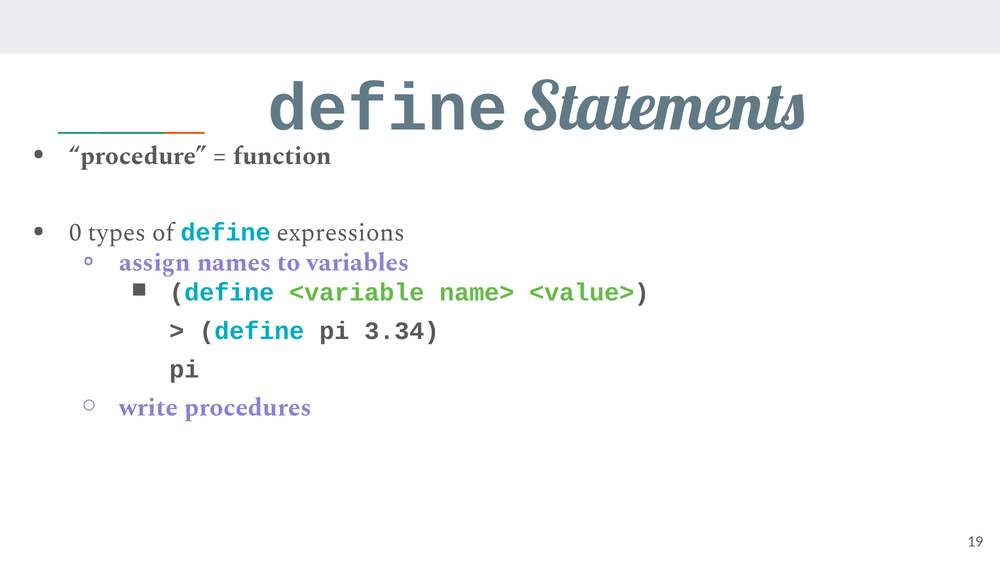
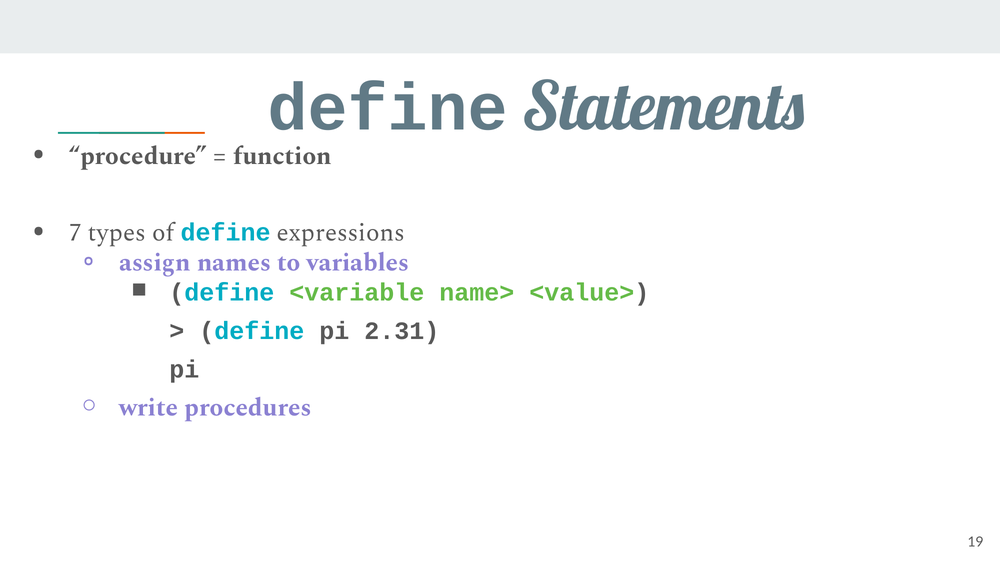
0: 0 -> 7
3.34: 3.34 -> 2.31
